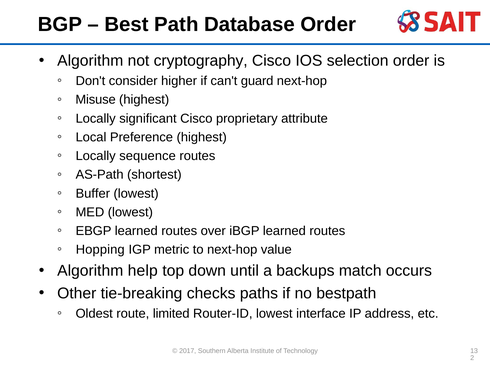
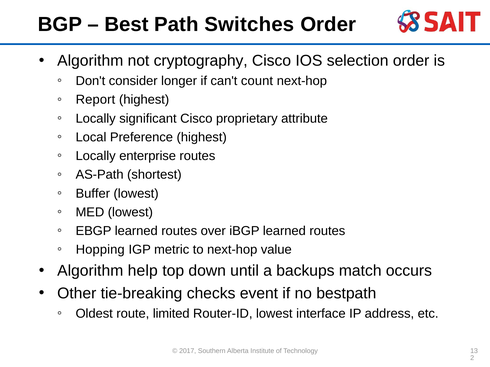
Database: Database -> Switches
higher: higher -> longer
guard: guard -> count
Misuse: Misuse -> Report
sequence: sequence -> enterprise
paths: paths -> event
